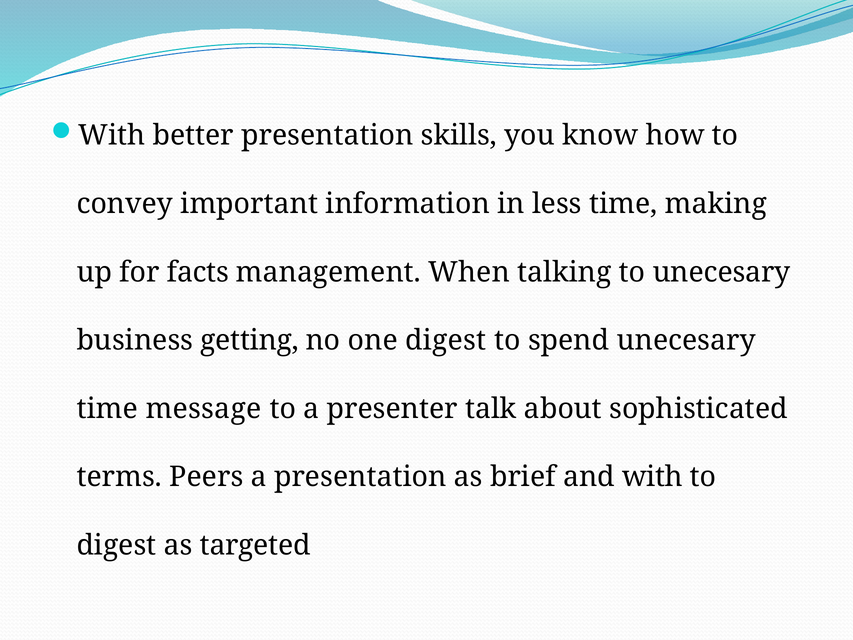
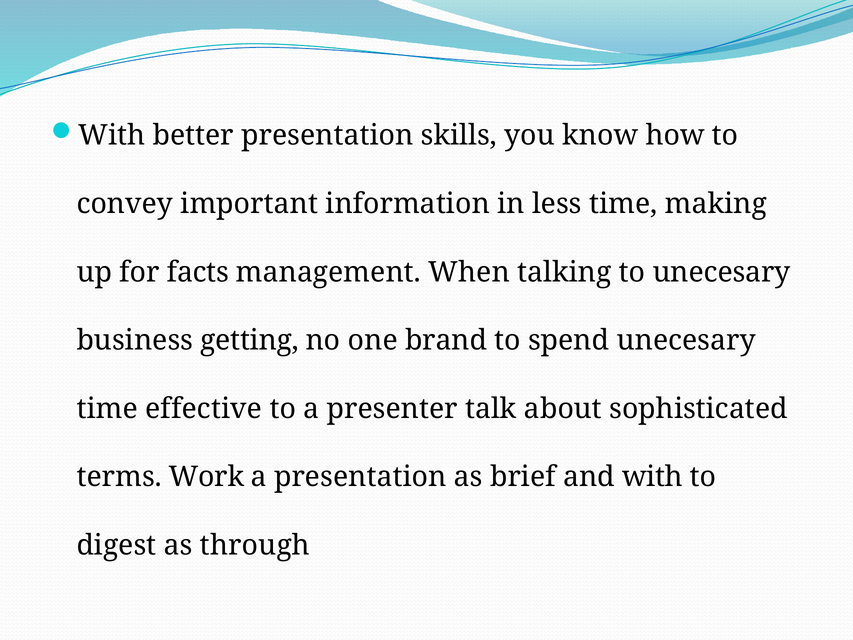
one digest: digest -> brand
message: message -> effective
Peers: Peers -> Work
targeted: targeted -> through
